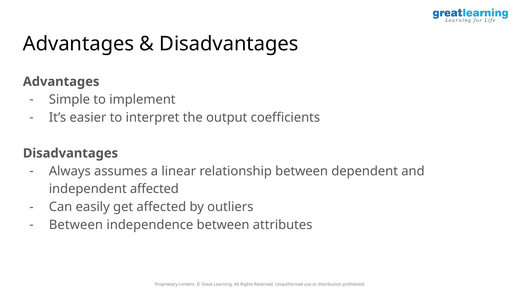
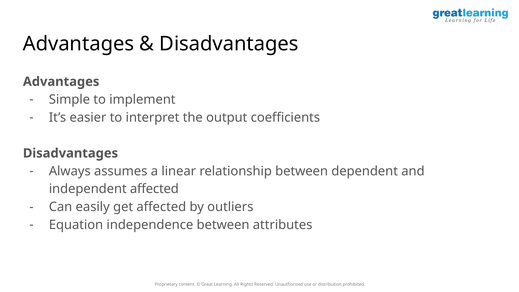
Between at (76, 225): Between -> Equation
